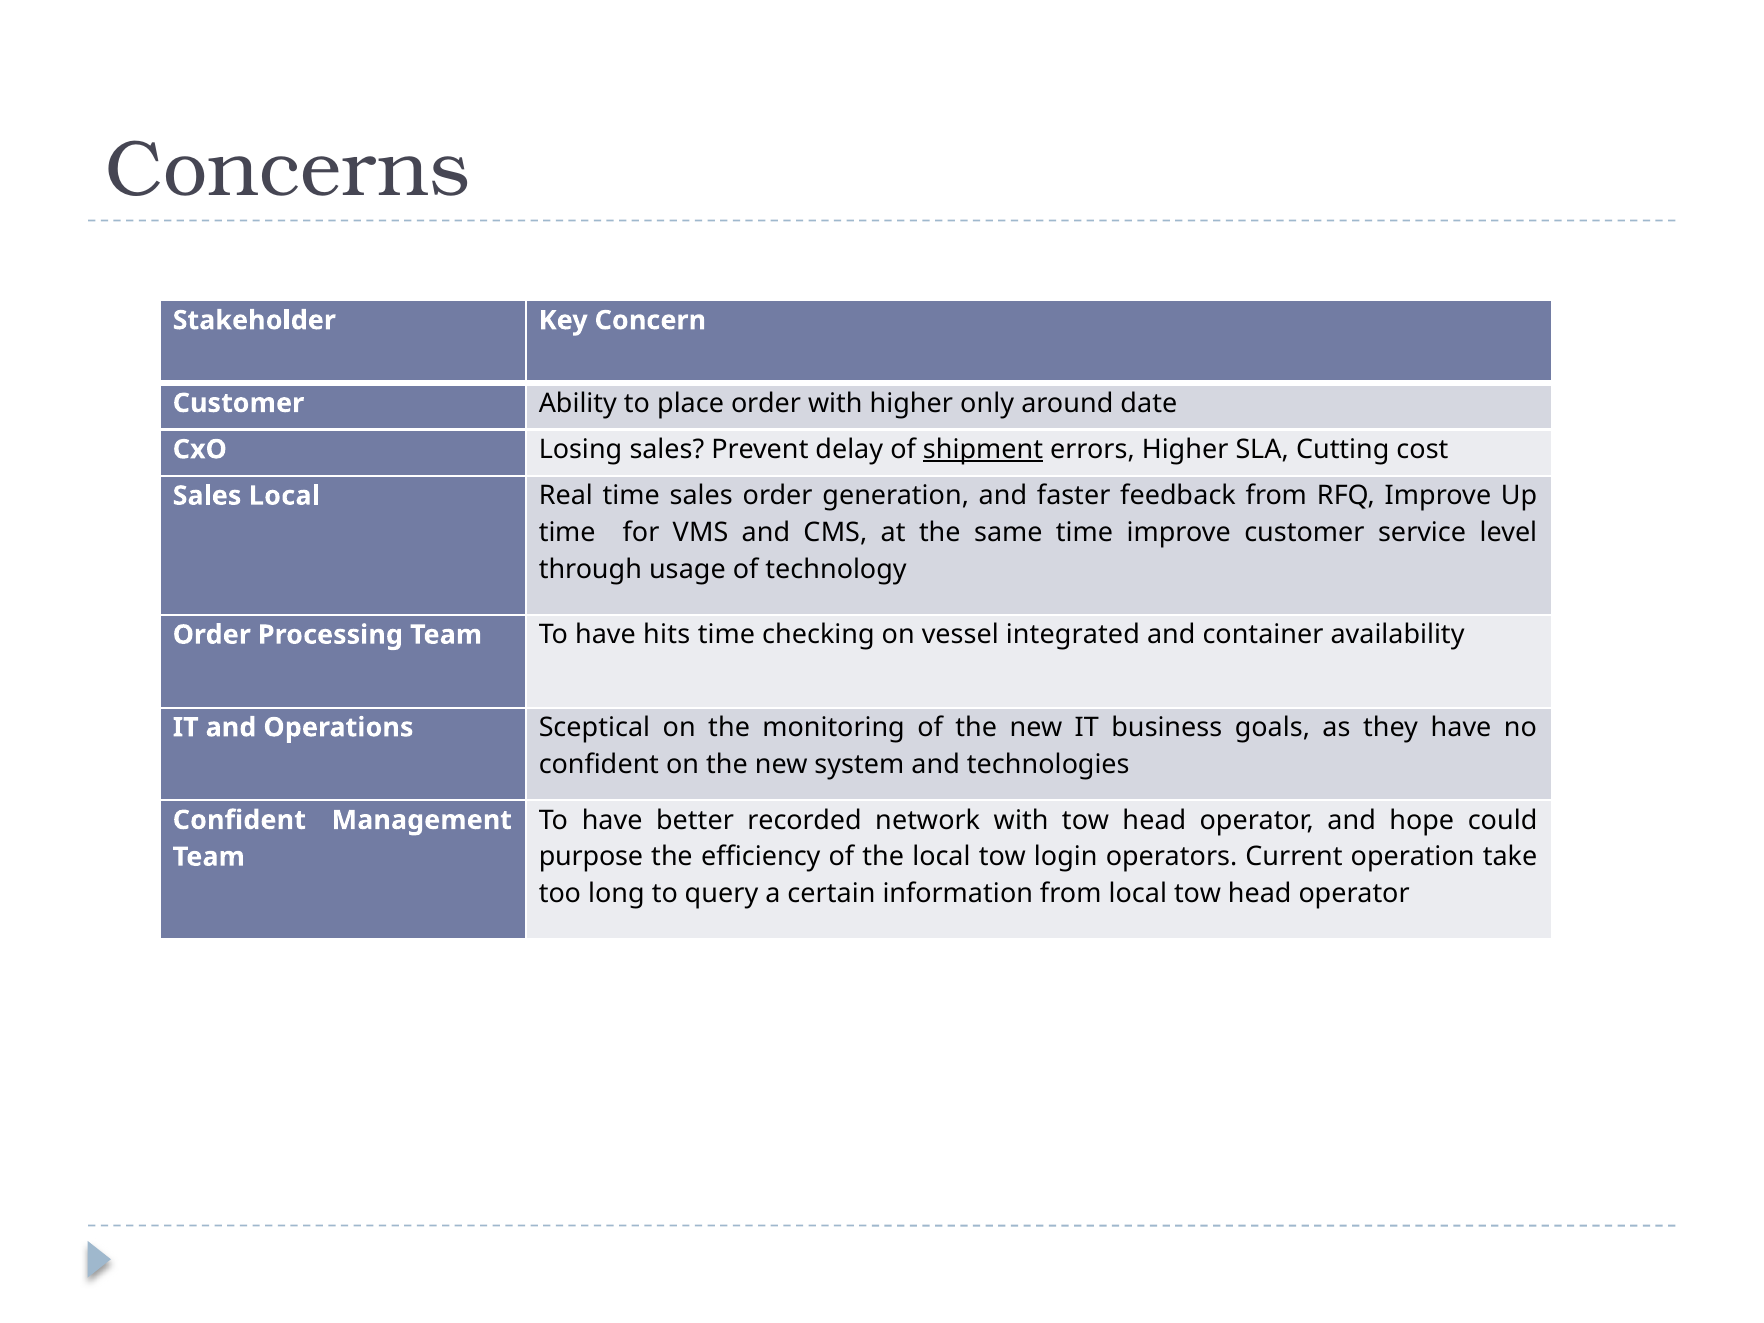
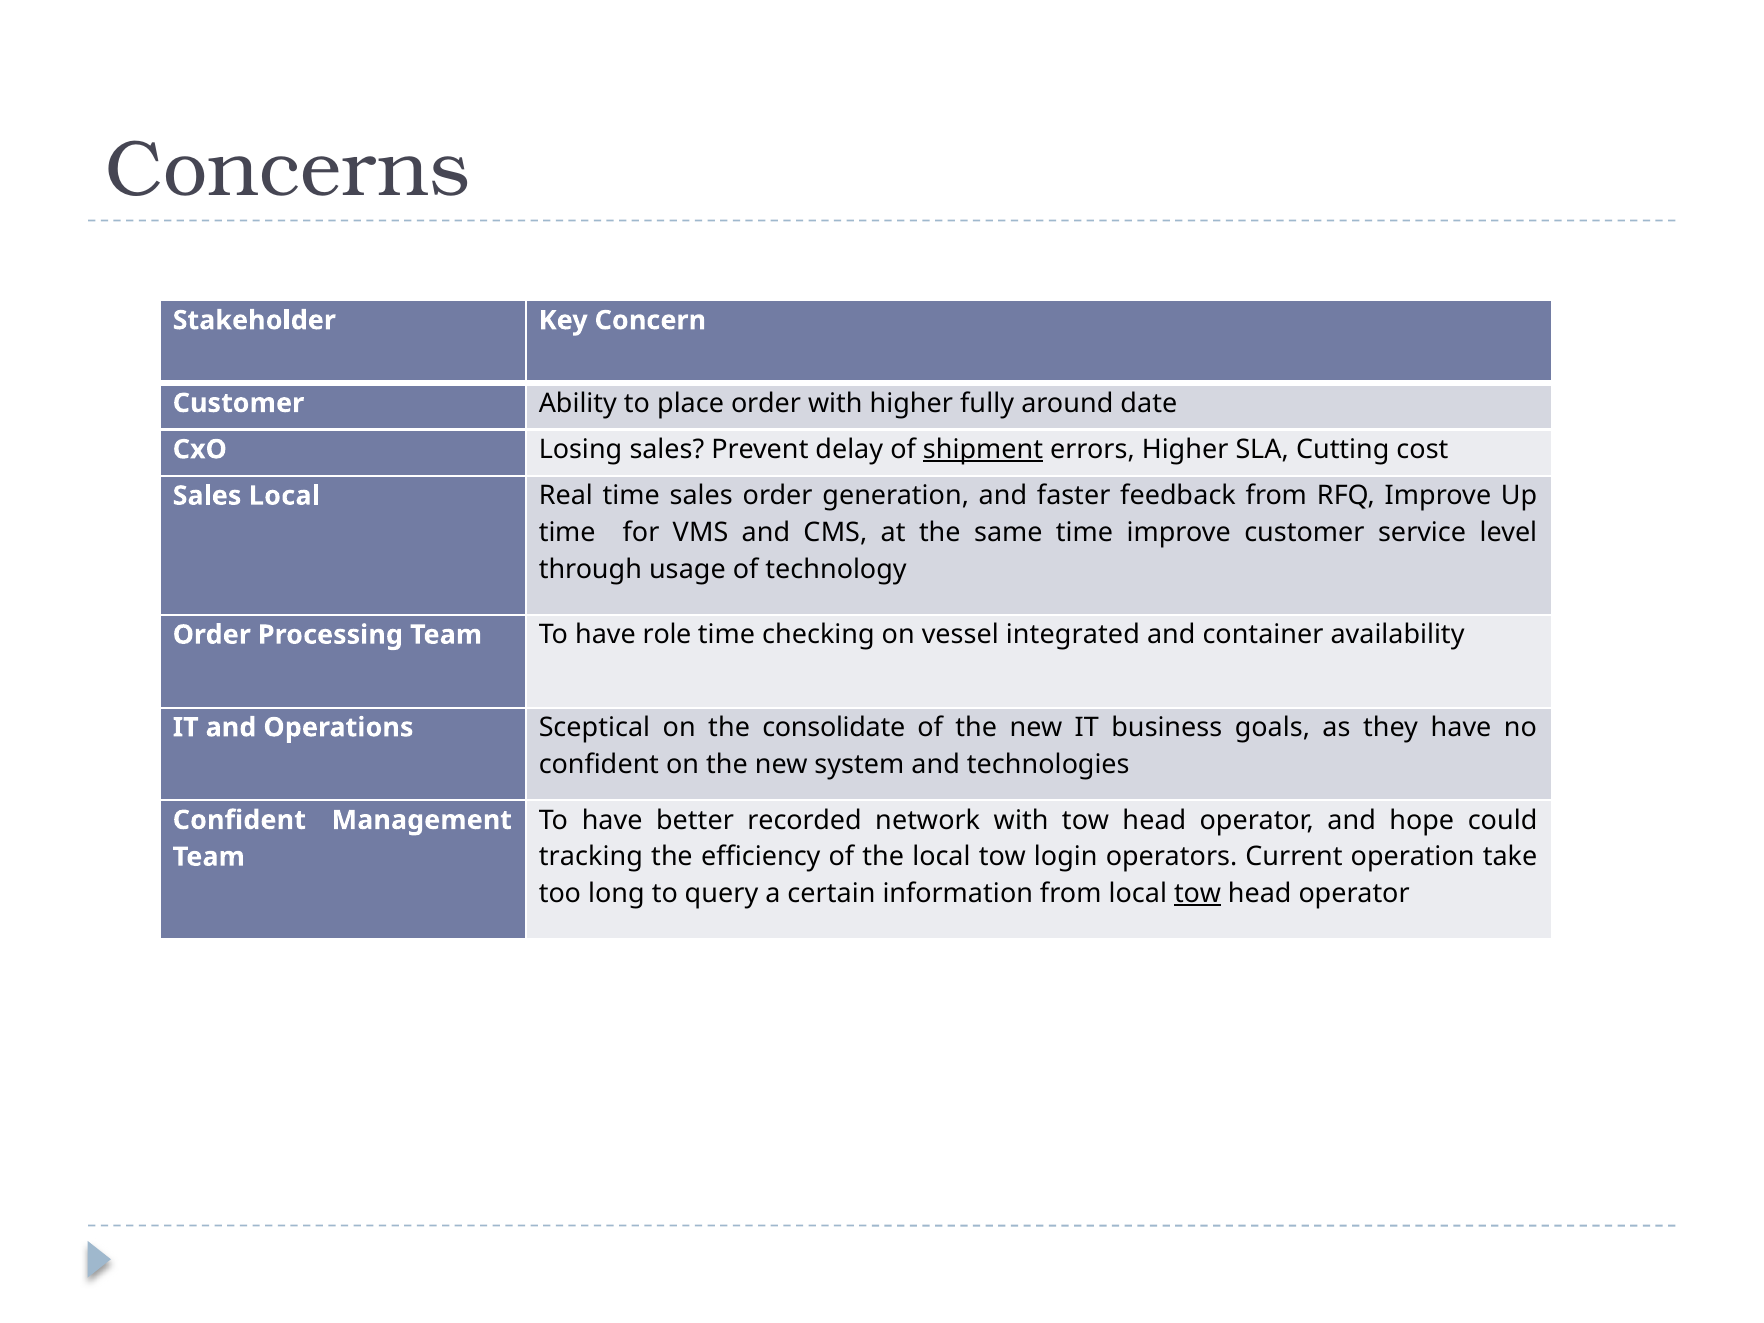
only: only -> fully
hits: hits -> role
monitoring: monitoring -> consolidate
purpose: purpose -> tracking
tow at (1197, 894) underline: none -> present
